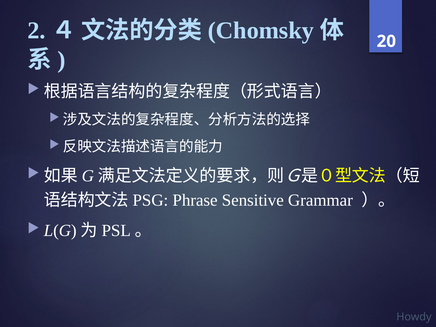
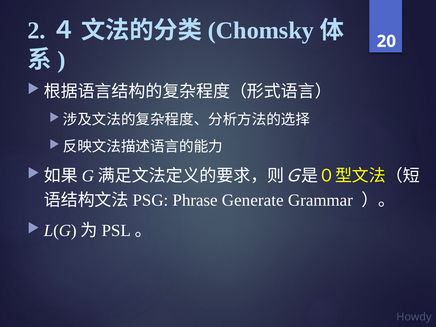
Sensitive: Sensitive -> Generate
